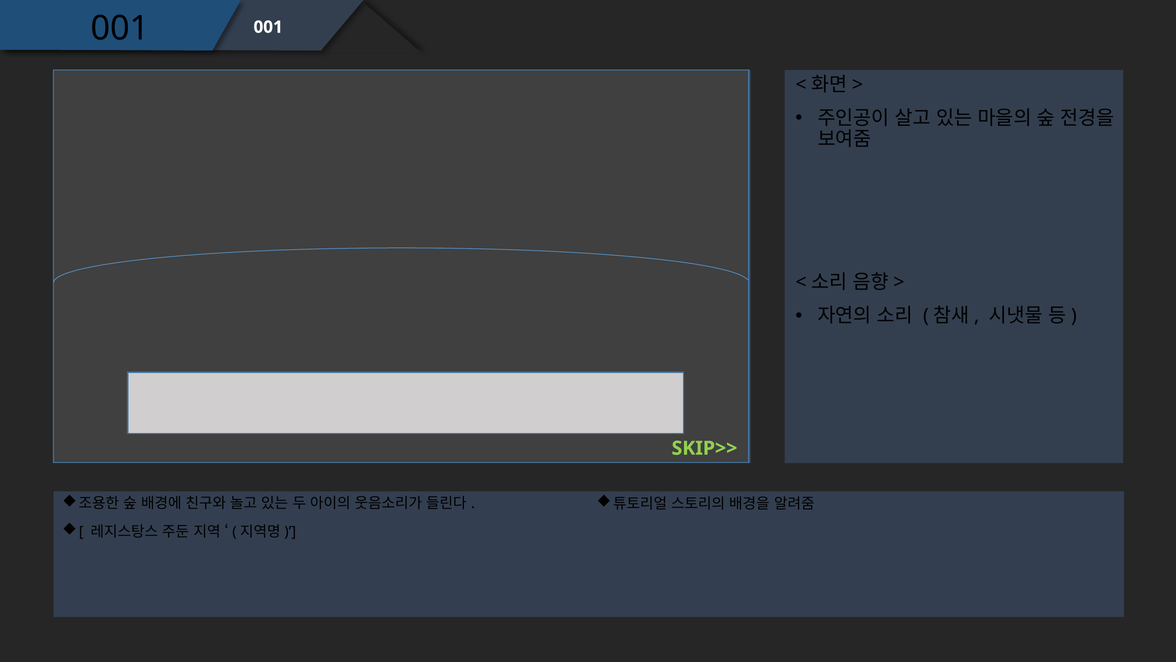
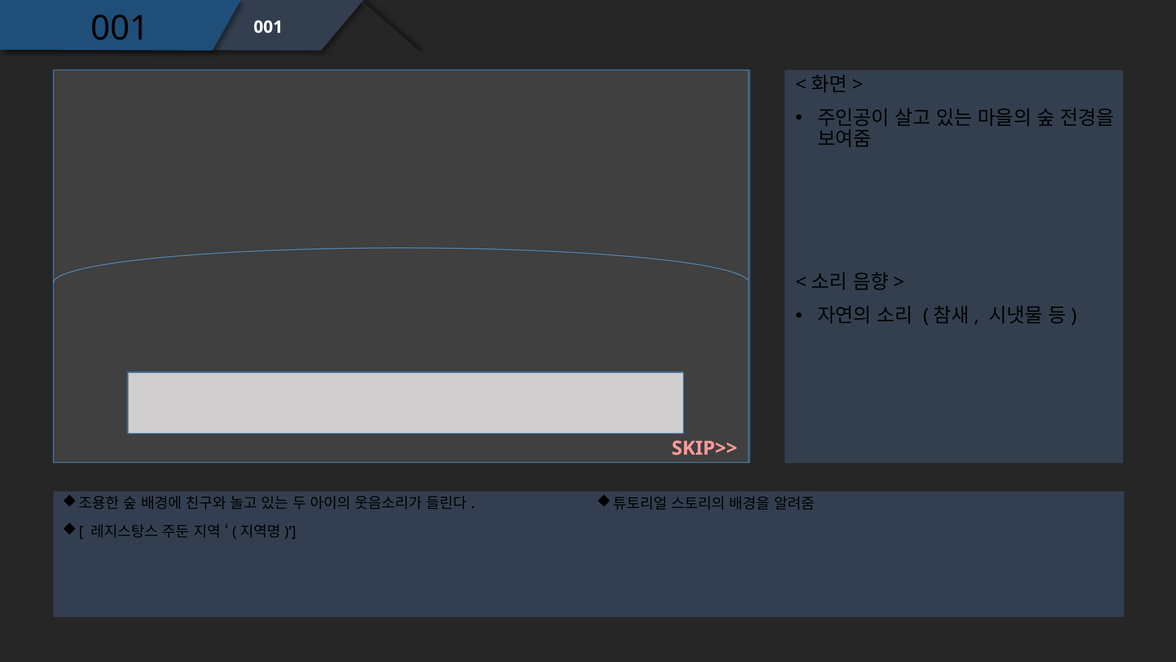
SKIP>> colour: light green -> pink
